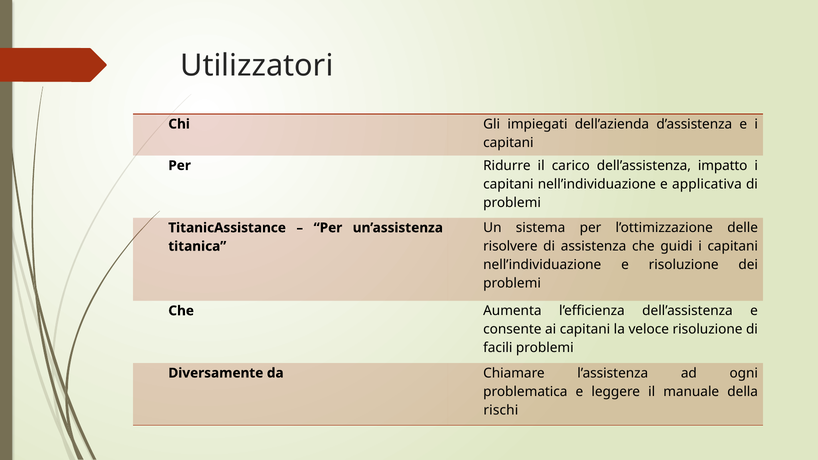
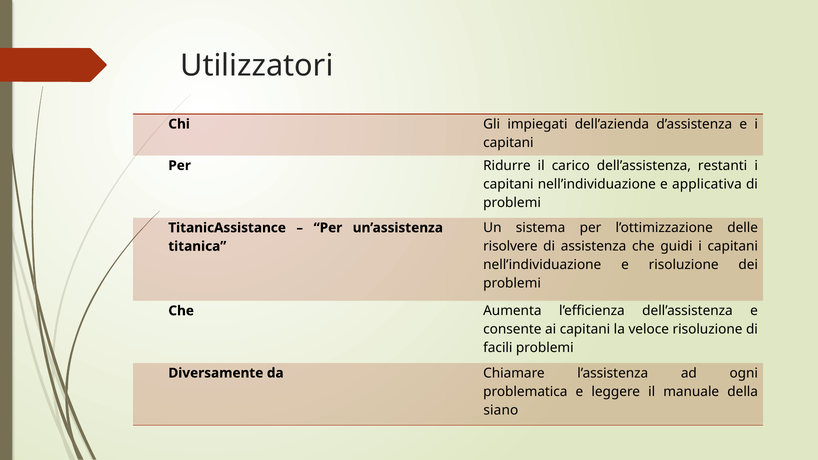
impatto: impatto -> restanti
rischi: rischi -> siano
